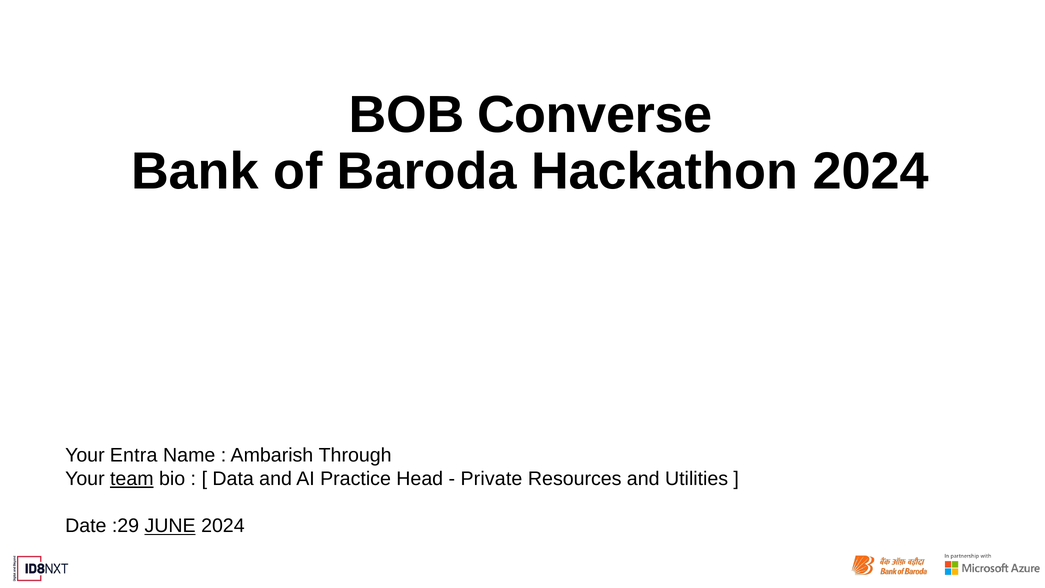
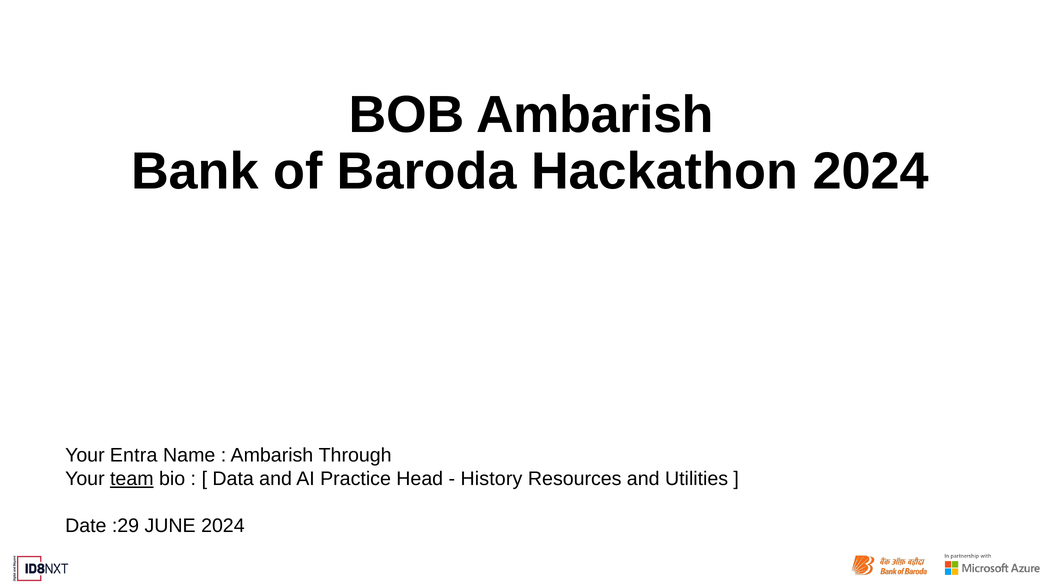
BOB Converse: Converse -> Ambarish
Private: Private -> History
JUNE underline: present -> none
